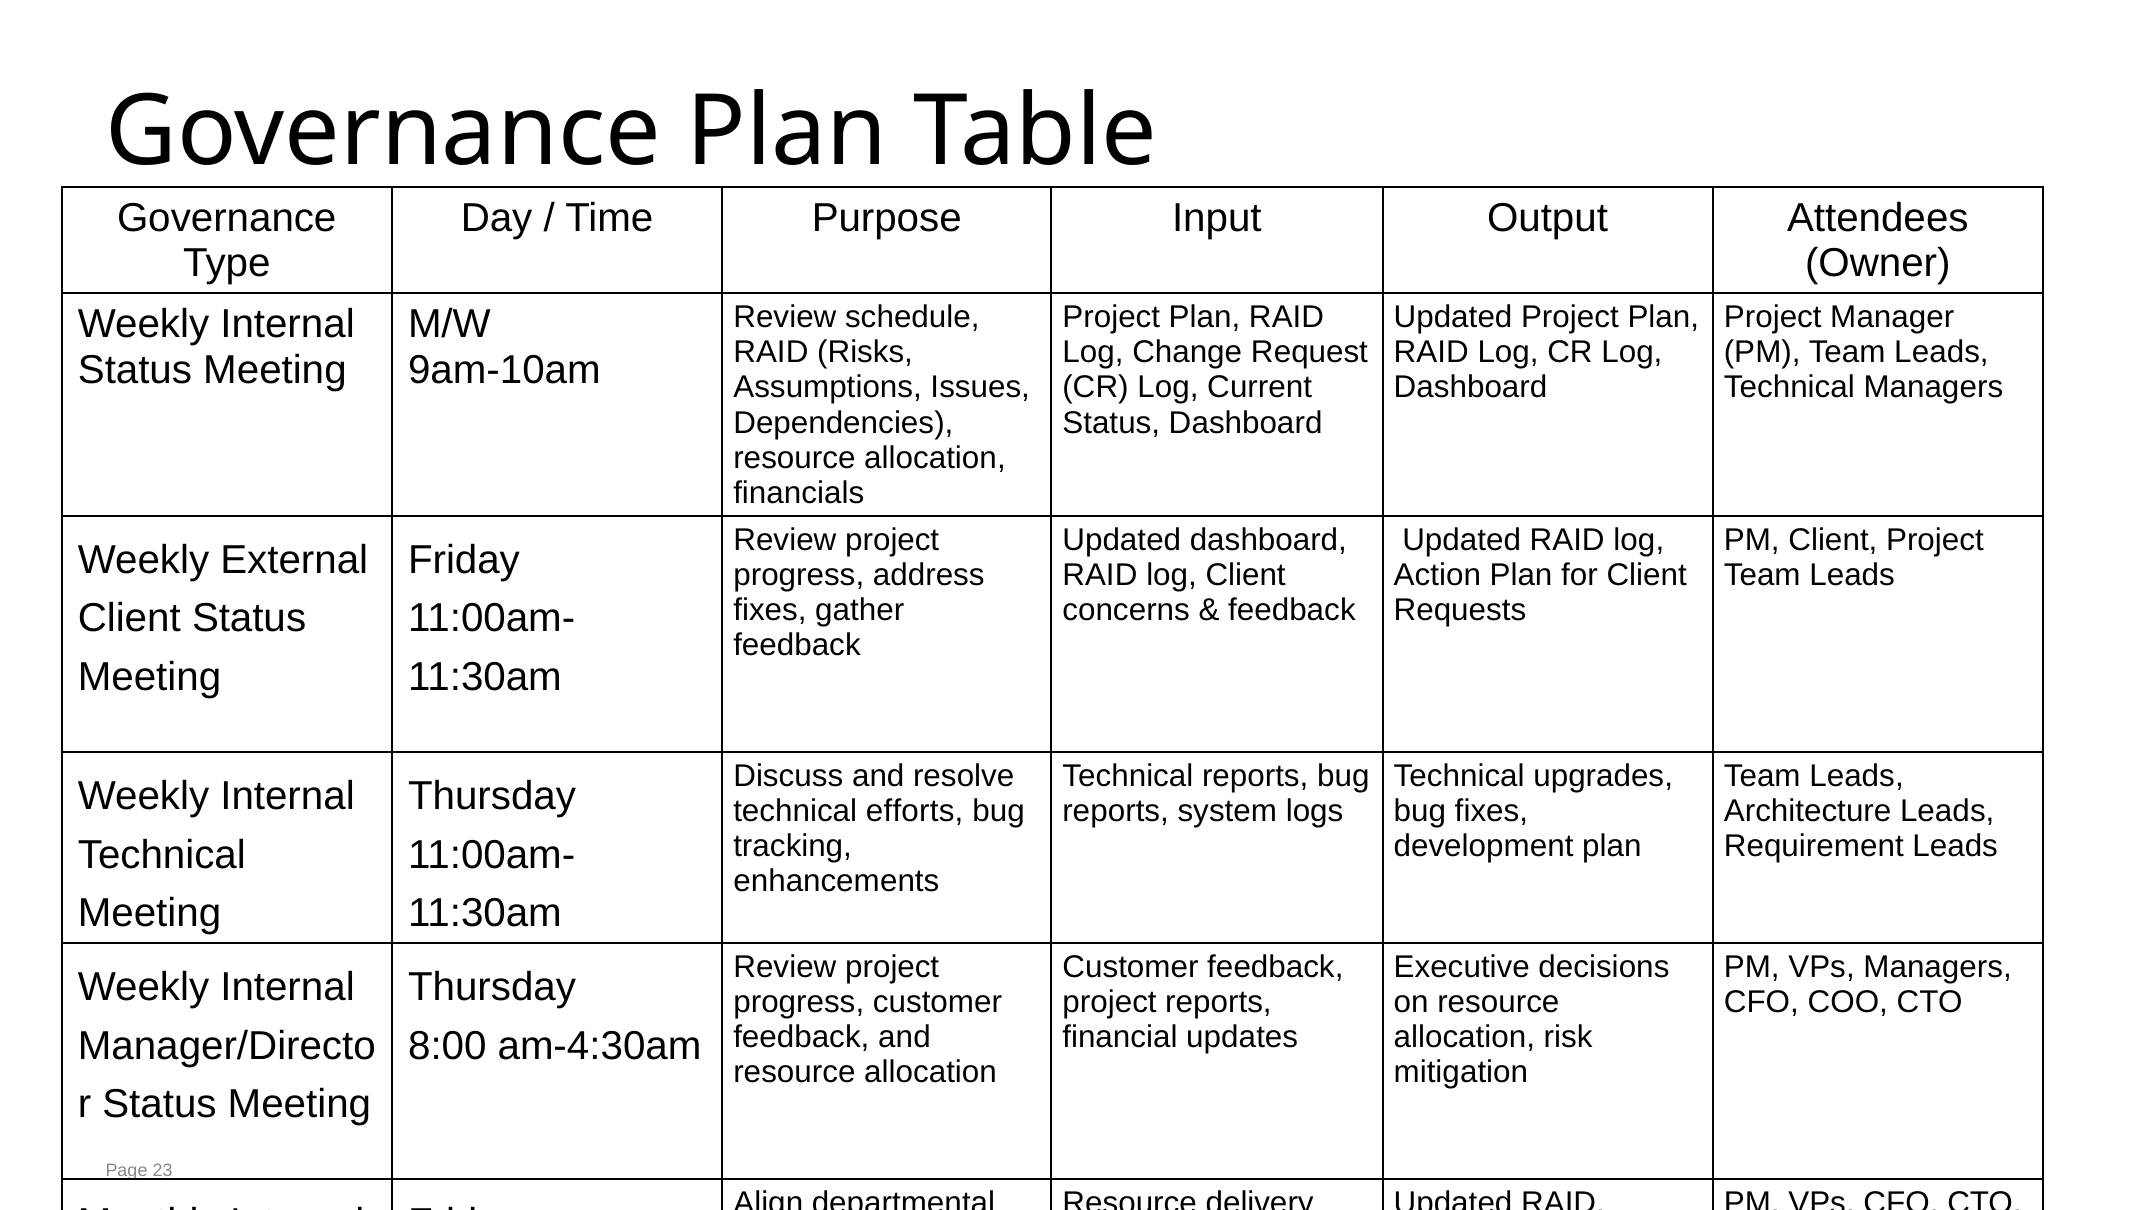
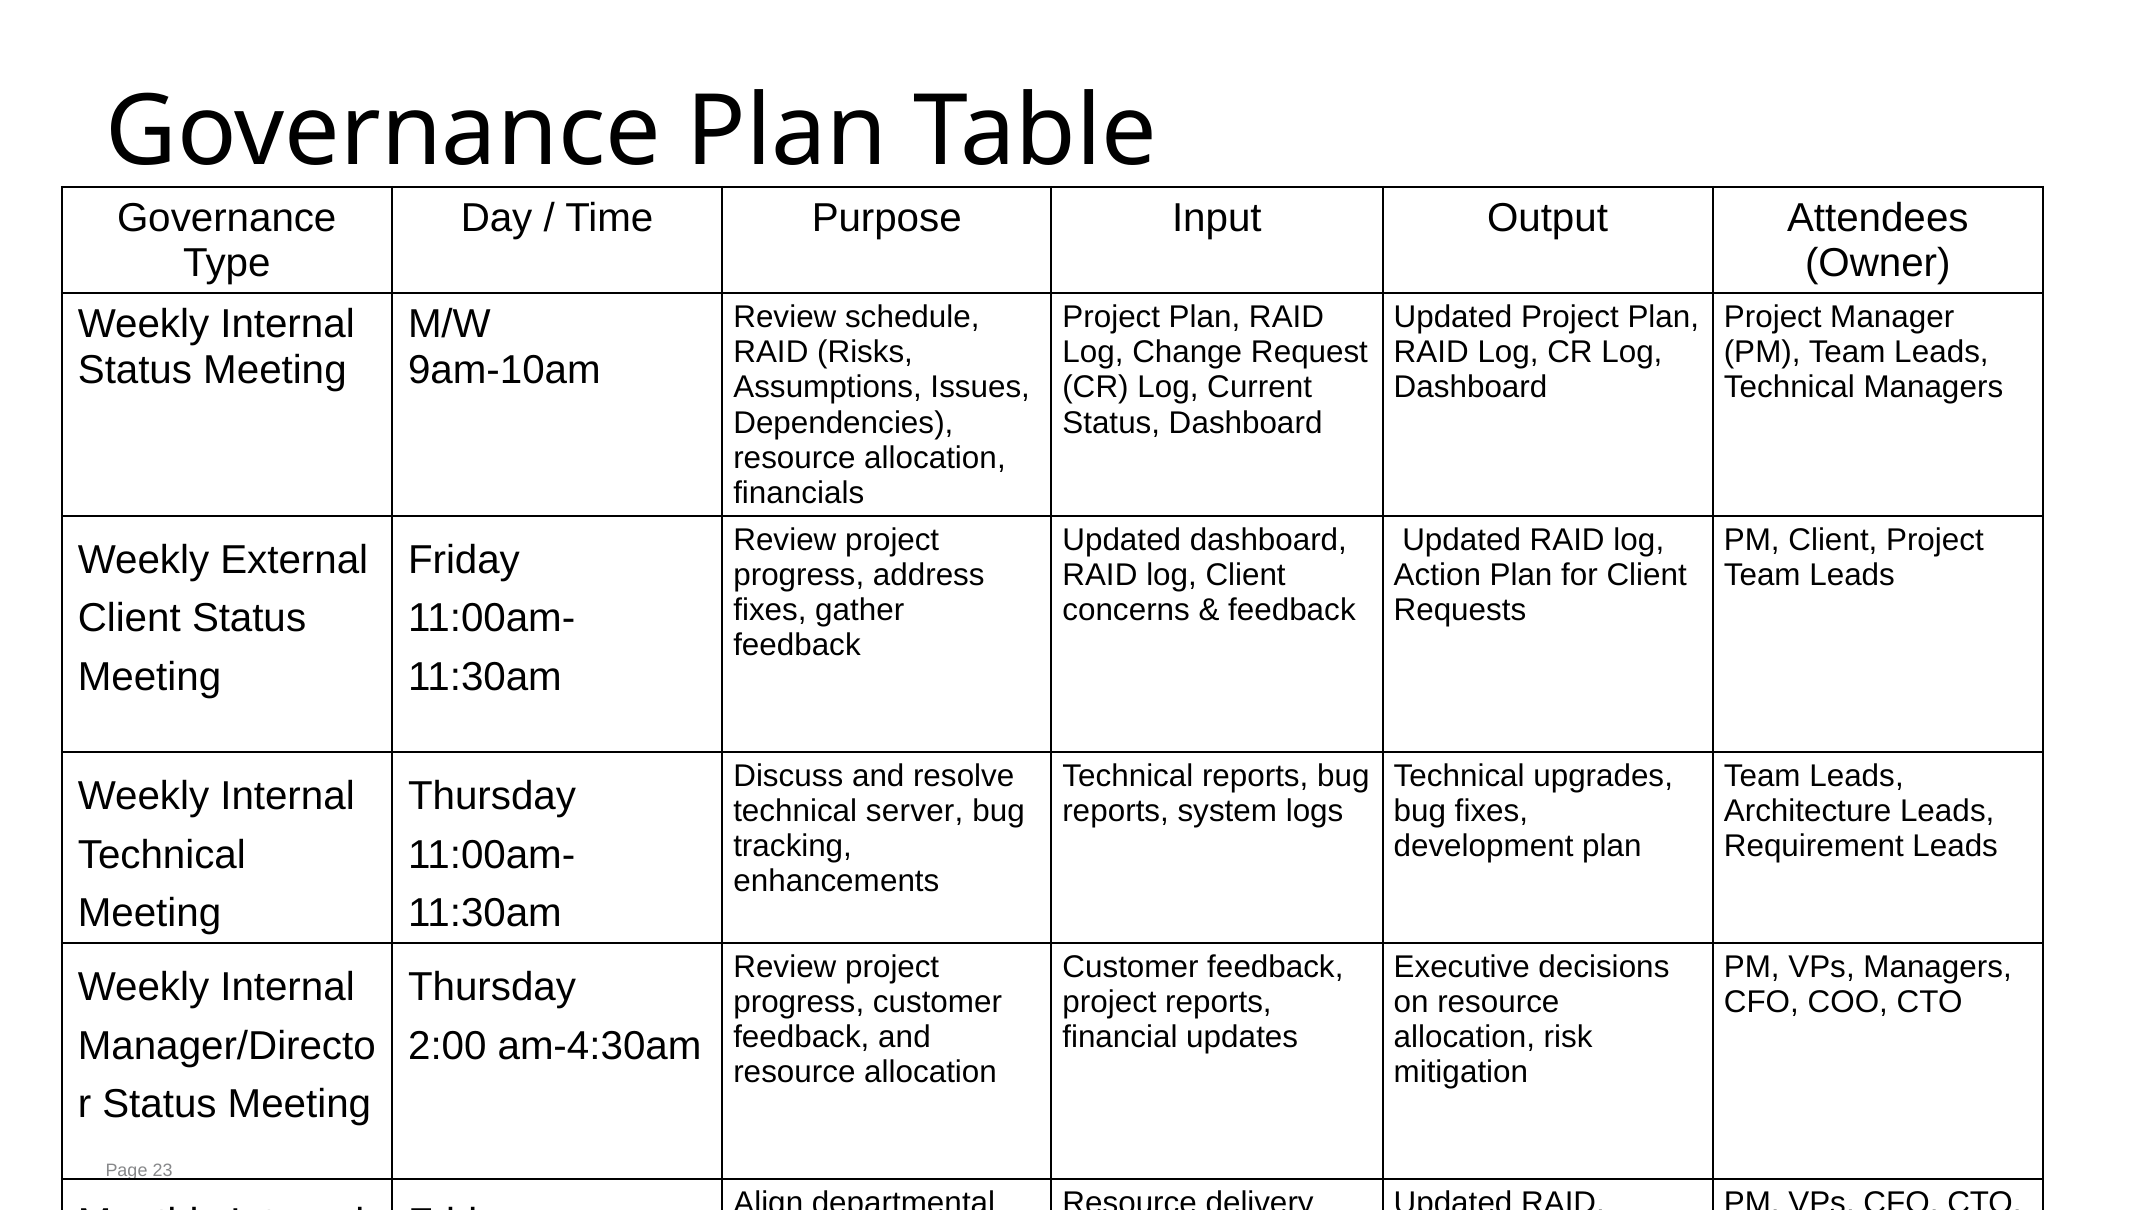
efforts: efforts -> server
8:00: 8:00 -> 2:00
